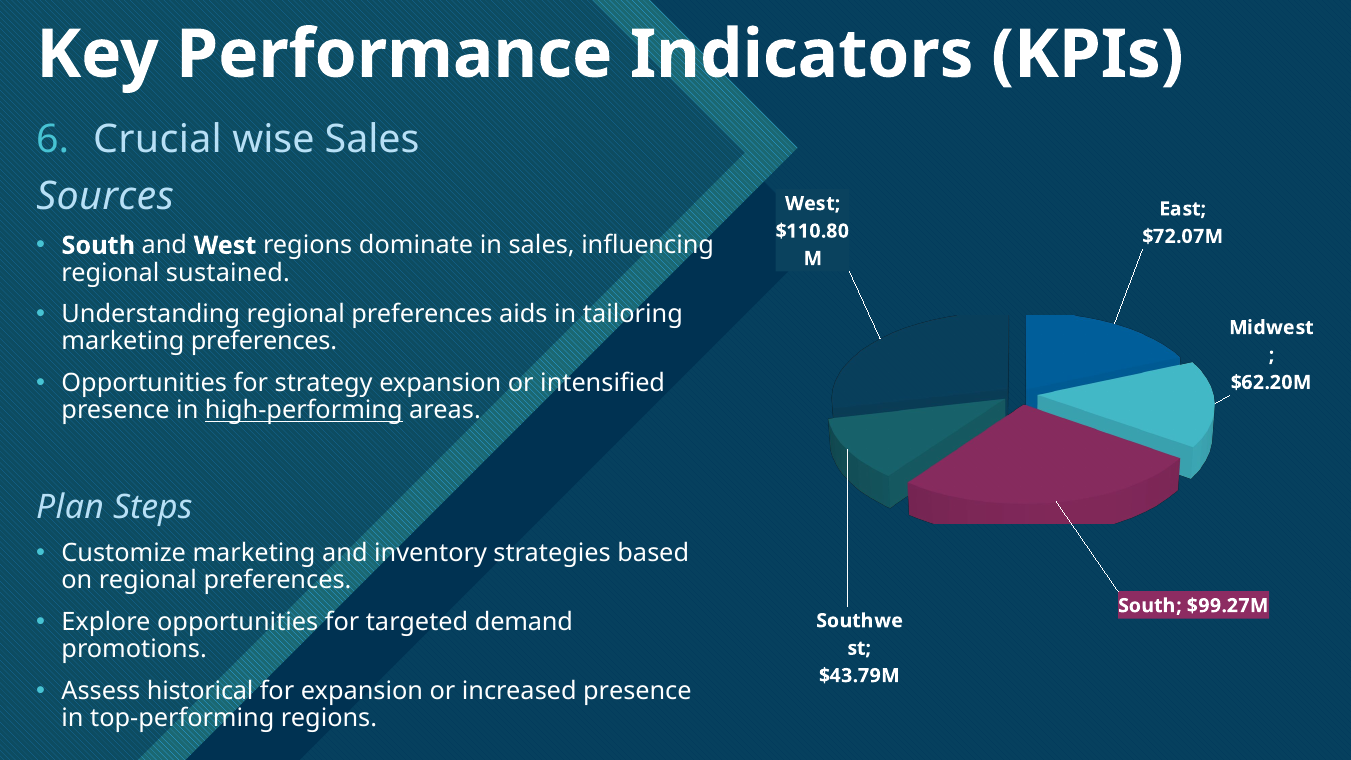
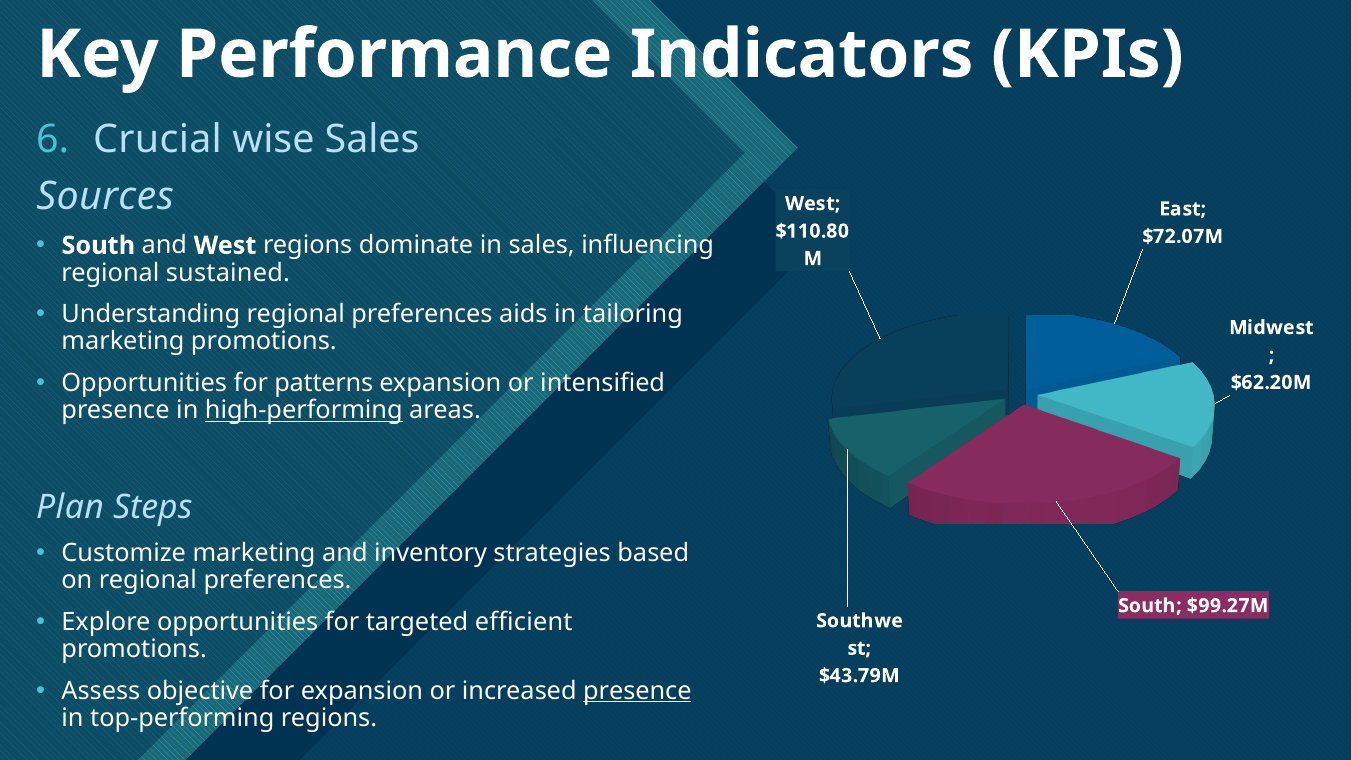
marketing preferences: preferences -> promotions
strategy: strategy -> patterns
demand: demand -> efficient
historical: historical -> objective
presence at (637, 691) underline: none -> present
